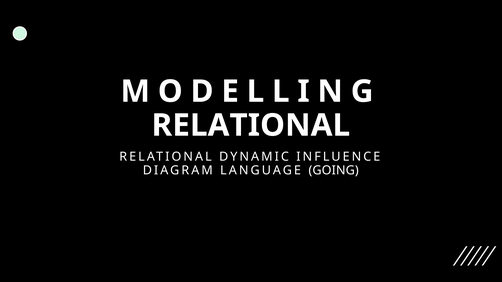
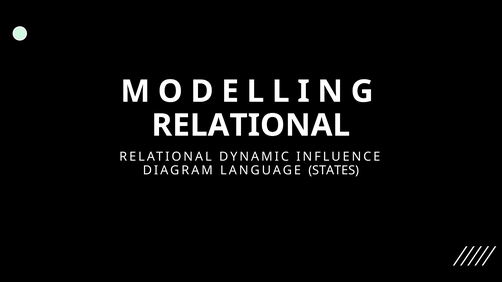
GOING: GOING -> STATES
